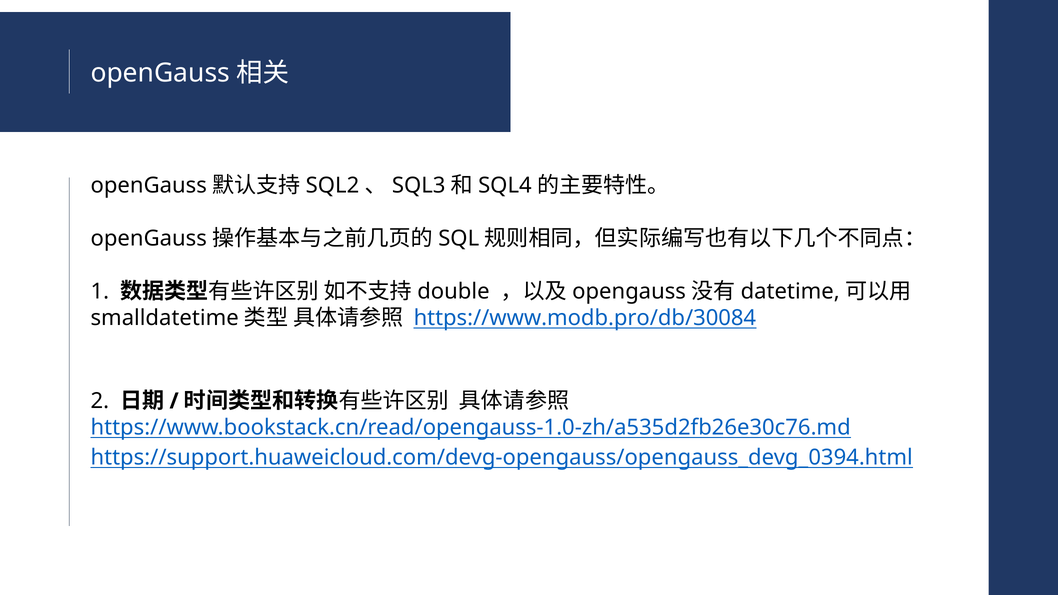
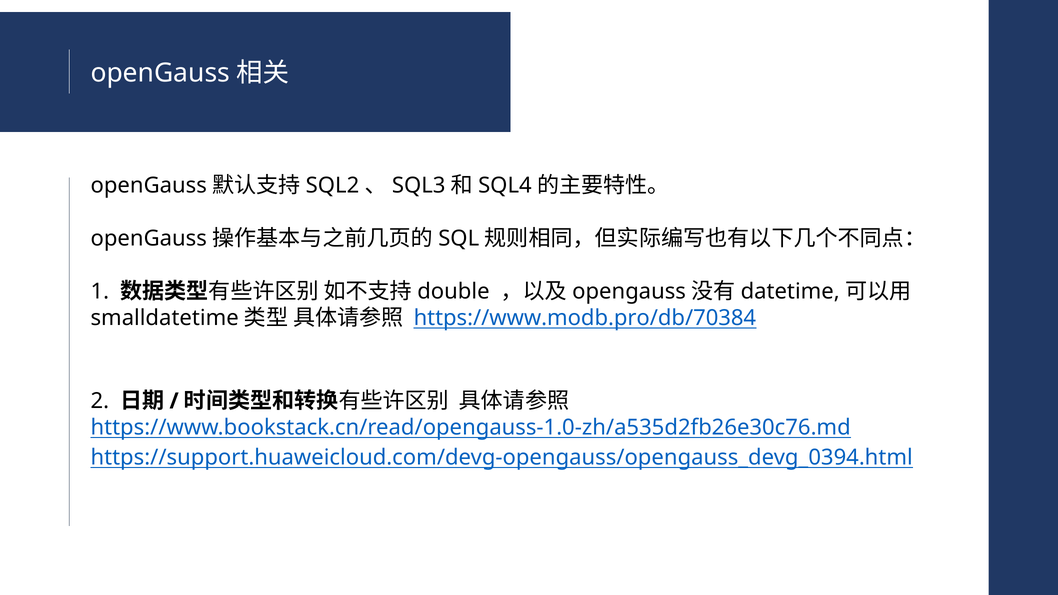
https://www.modb.pro/db/30084: https://www.modb.pro/db/30084 -> https://www.modb.pro/db/70384
